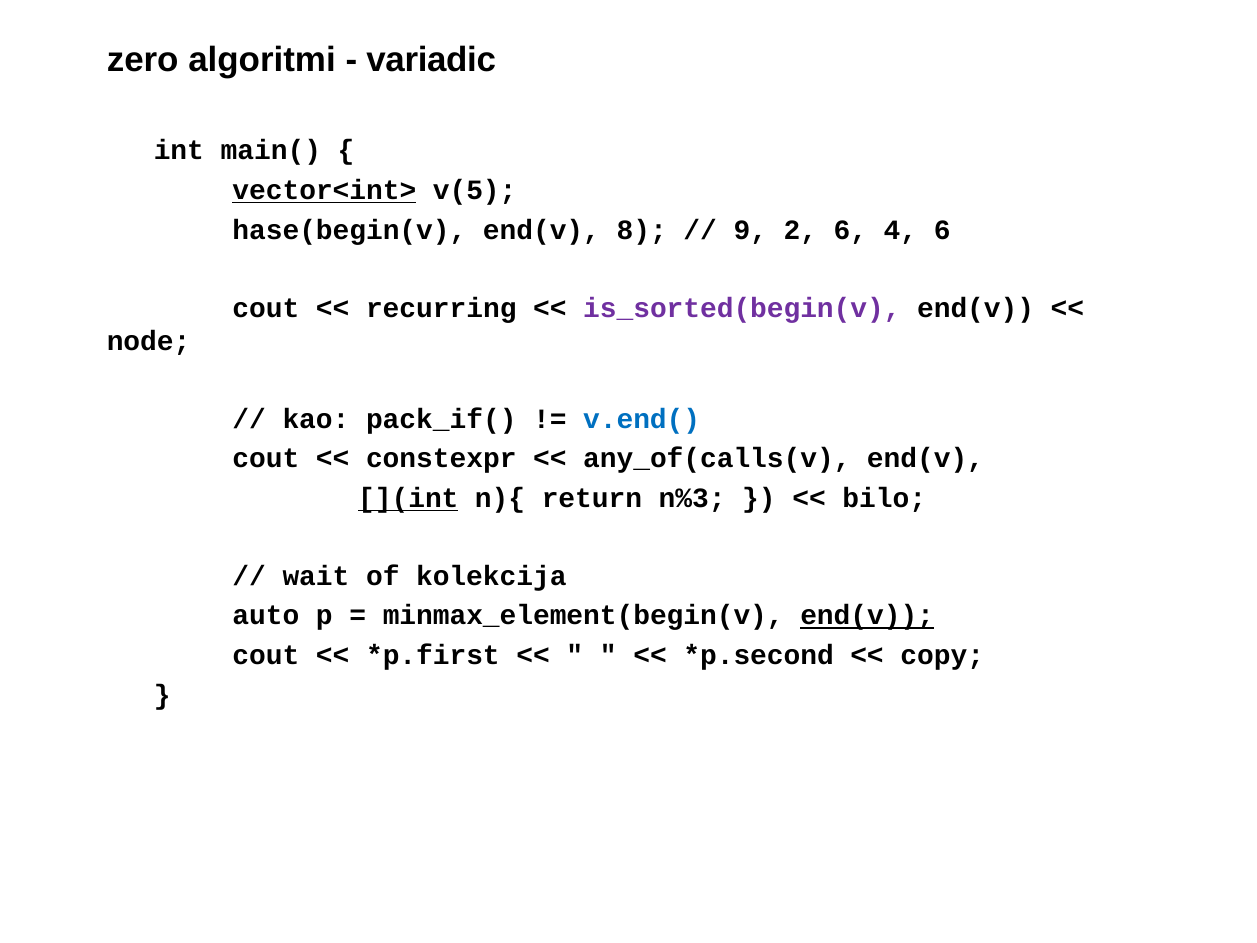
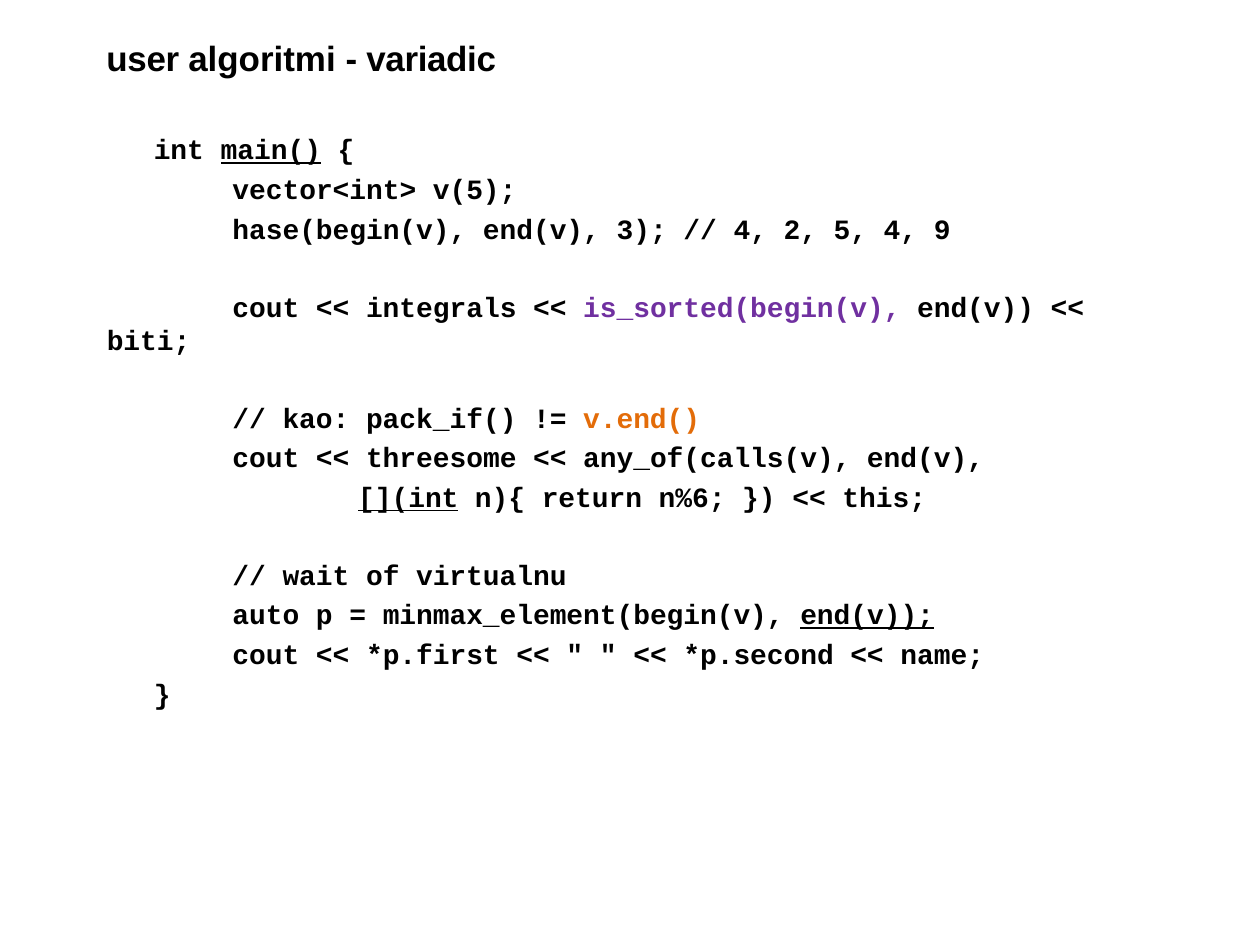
zero: zero -> user
main( underline: none -> present
vector<int> underline: present -> none
8: 8 -> 3
9 at (750, 230): 9 -> 4
2 6: 6 -> 5
4 6: 6 -> 9
recurring: recurring -> integrals
node: node -> biti
v.end( colour: blue -> orange
constexpr: constexpr -> threesome
n%3: n%3 -> n%6
bilo: bilo -> this
kolekcija: kolekcija -> virtualnu
copy: copy -> name
